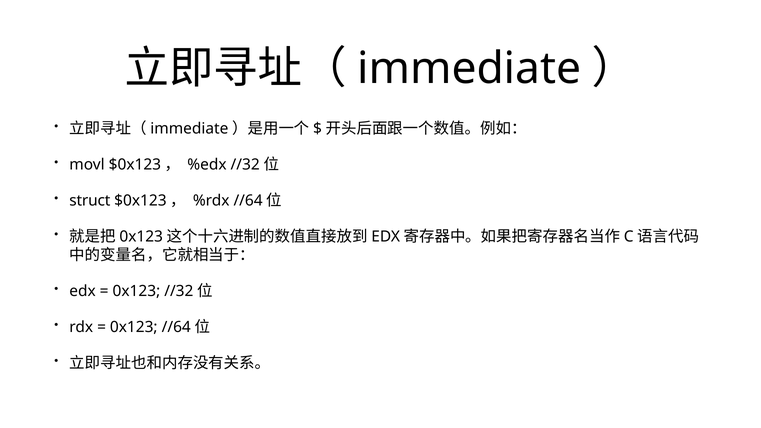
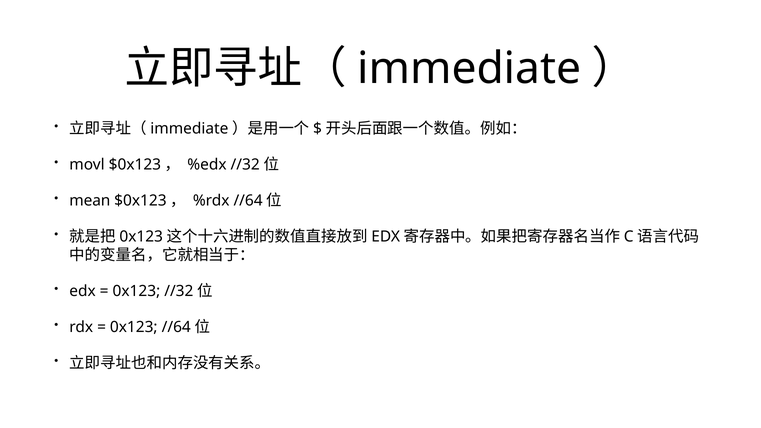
struct: struct -> mean
